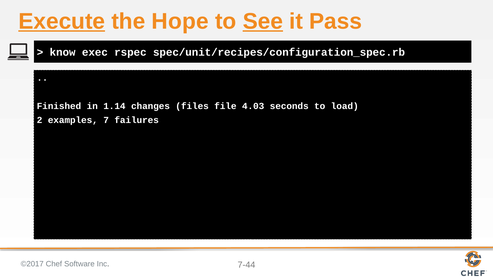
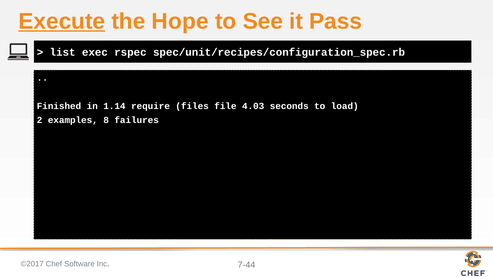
See underline: present -> none
know: know -> list
changes: changes -> require
7: 7 -> 8
